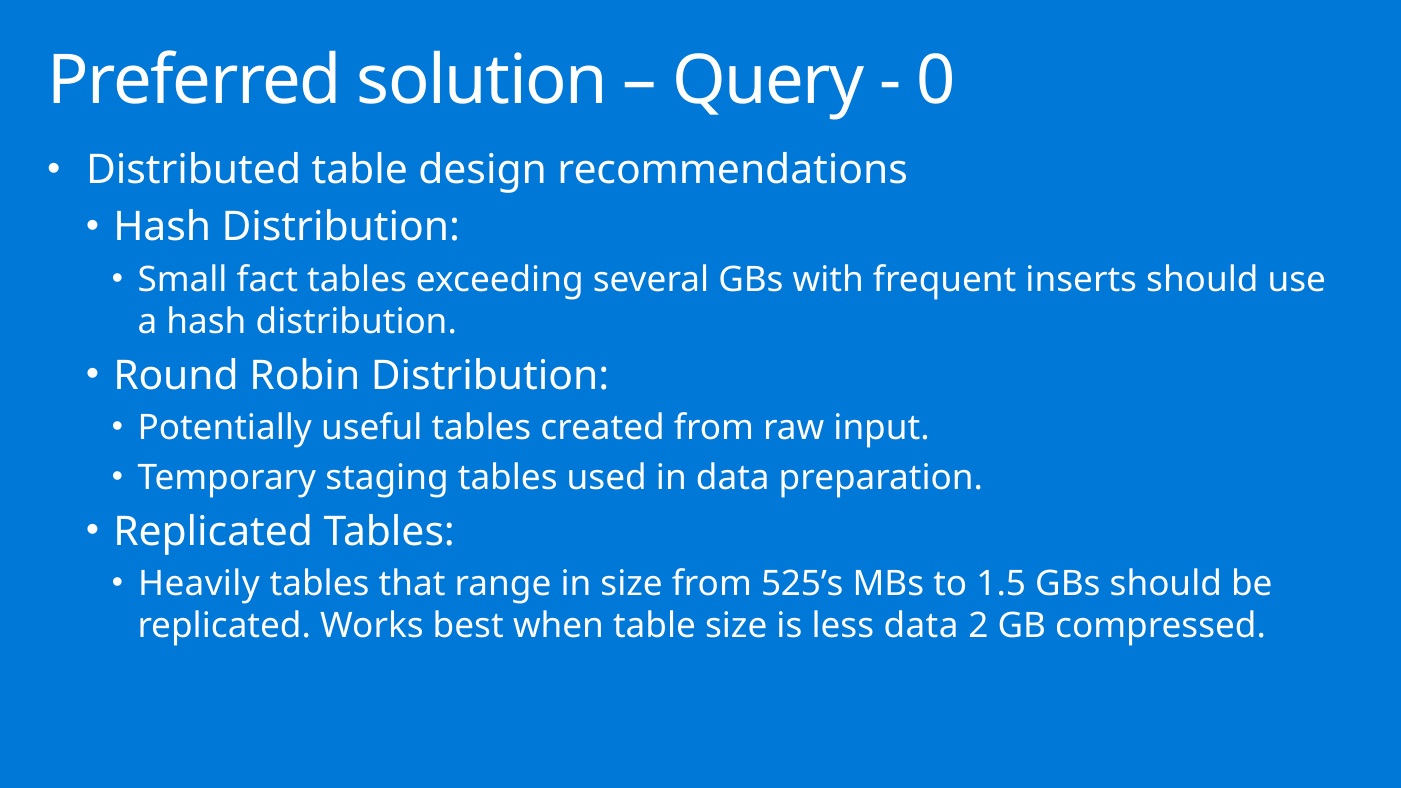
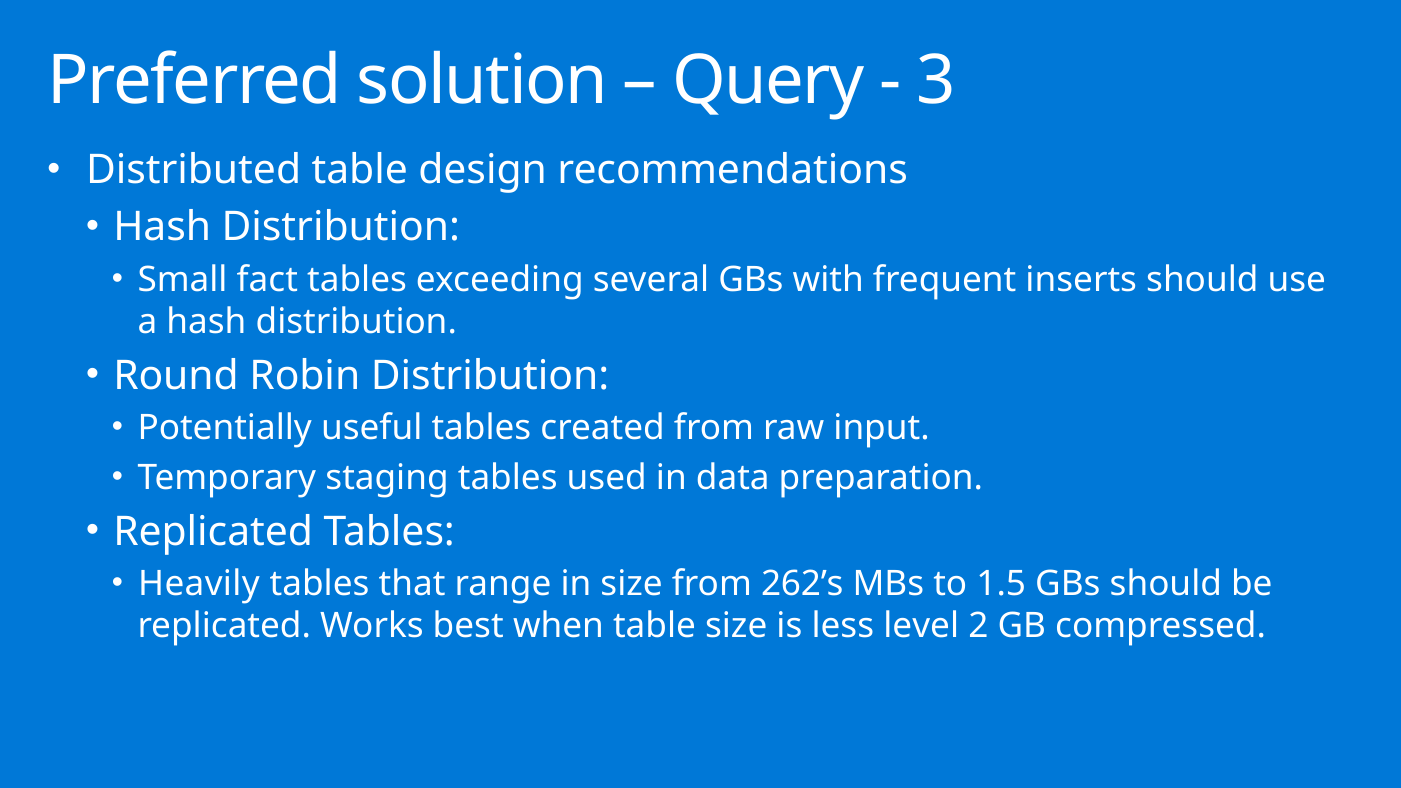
0: 0 -> 3
525’s: 525’s -> 262’s
less data: data -> level
